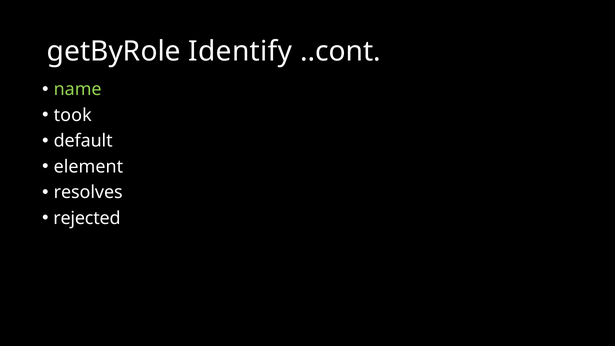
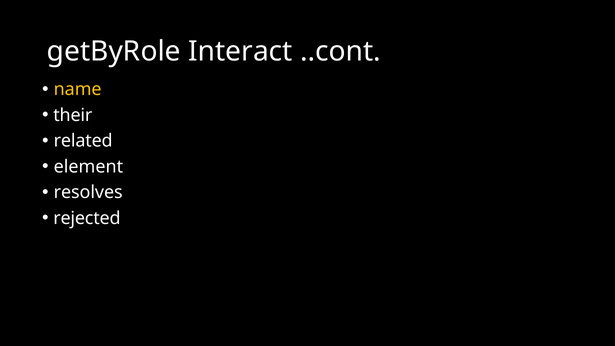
Identify: Identify -> Interact
name colour: light green -> yellow
took: took -> their
default: default -> related
